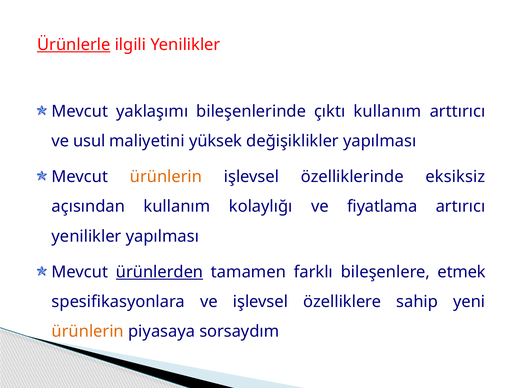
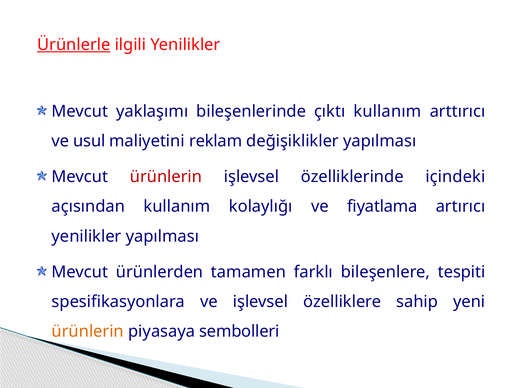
yüksek: yüksek -> reklam
ürünlerin at (166, 177) colour: orange -> red
eksiksiz: eksiksiz -> içindeki
ürünlerden underline: present -> none
etmek: etmek -> tespiti
sorsaydım: sorsaydım -> sembolleri
